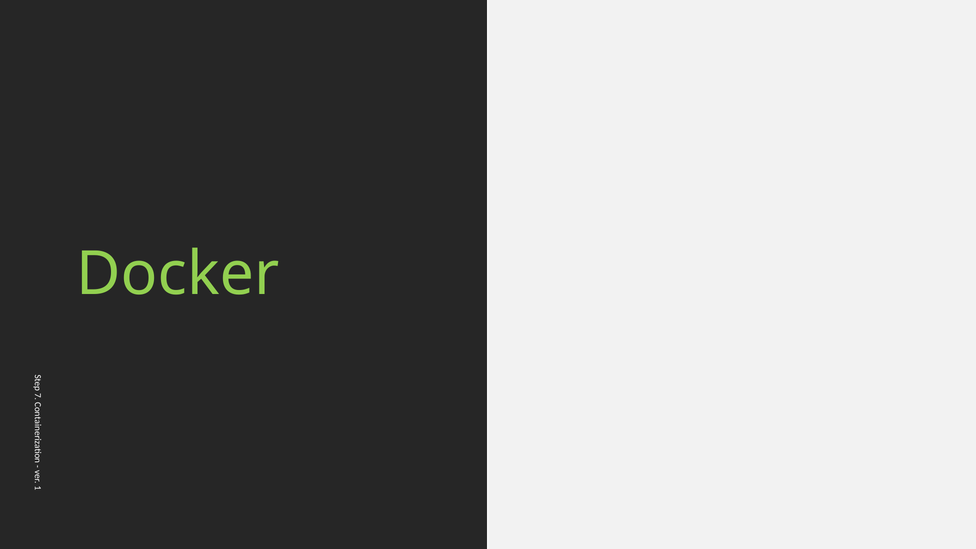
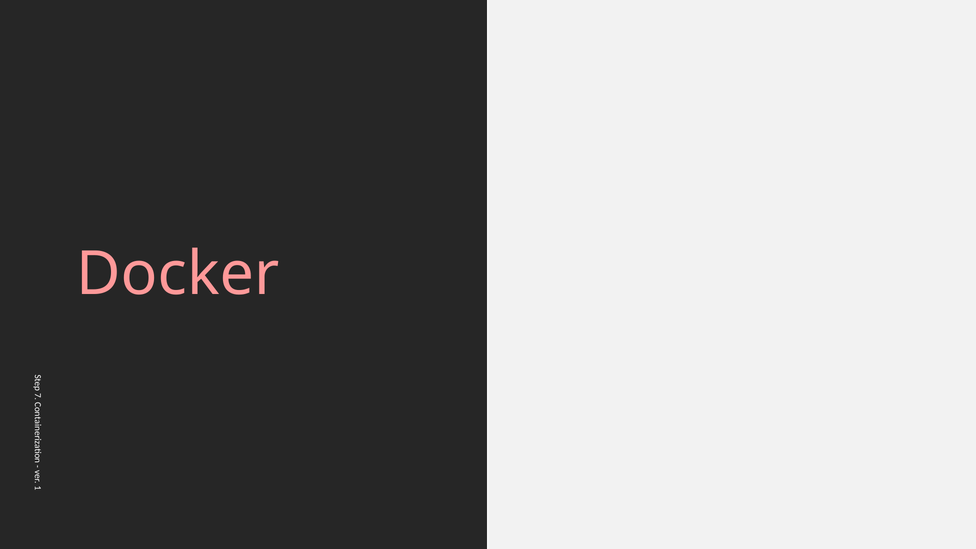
Docker colour: light green -> pink
